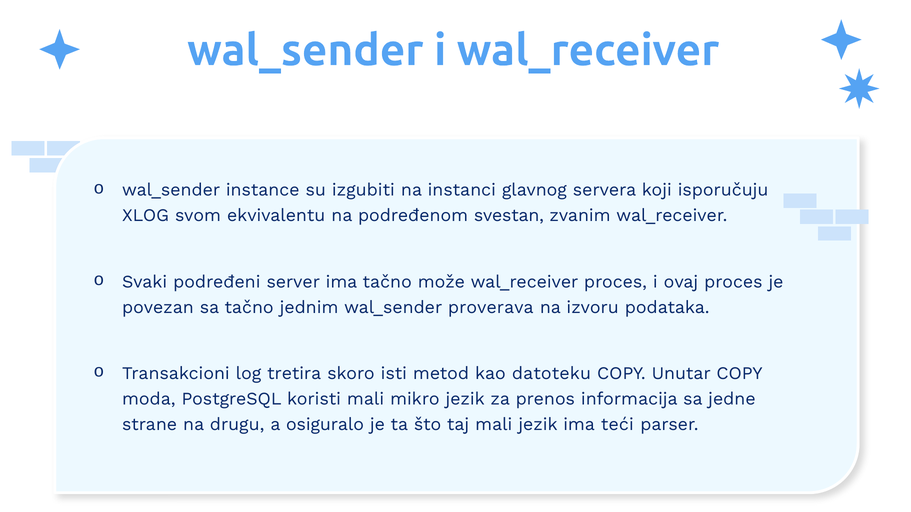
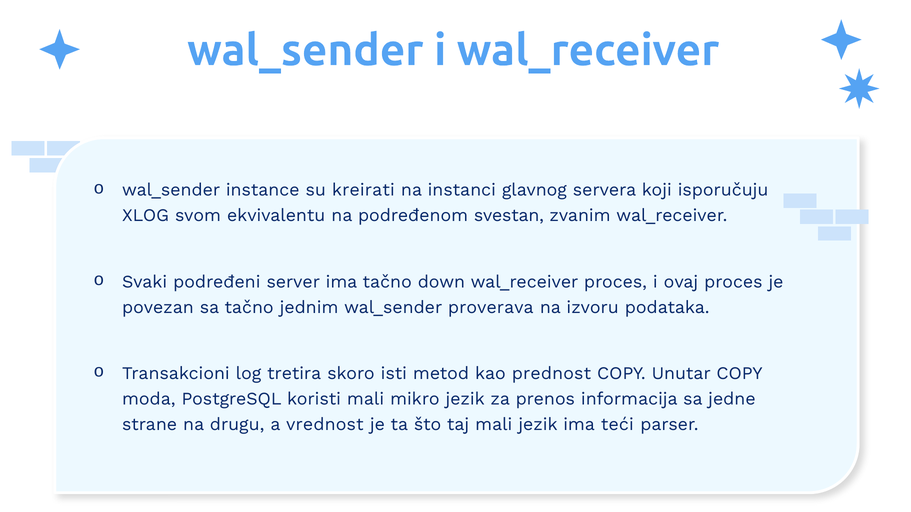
izgubiti: izgubiti -> kreirati
može: može -> down
datoteku: datoteku -> prednost
osiguralo: osiguralo -> vrednost
